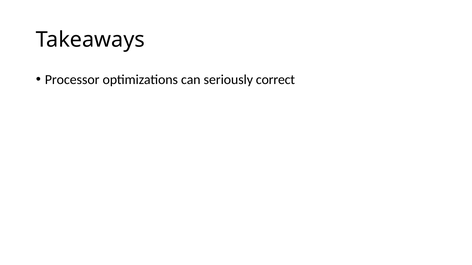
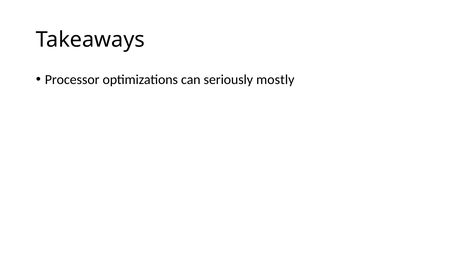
correct: correct -> mostly
